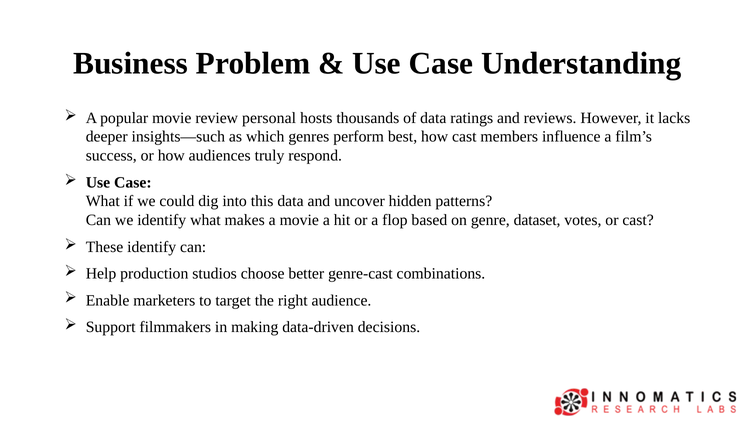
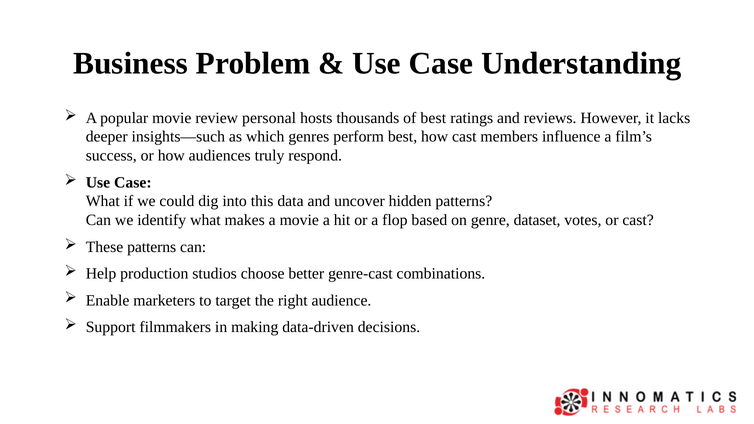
of data: data -> best
These identify: identify -> patterns
